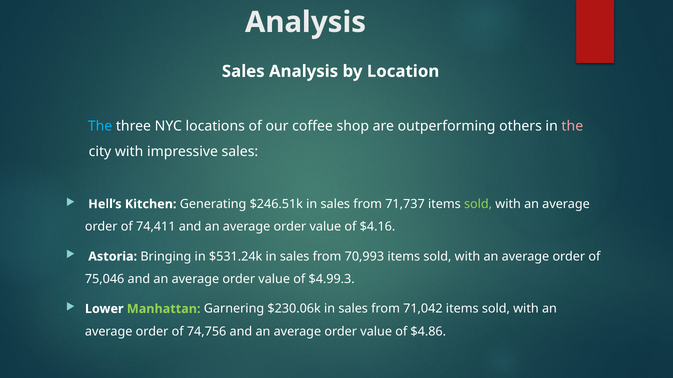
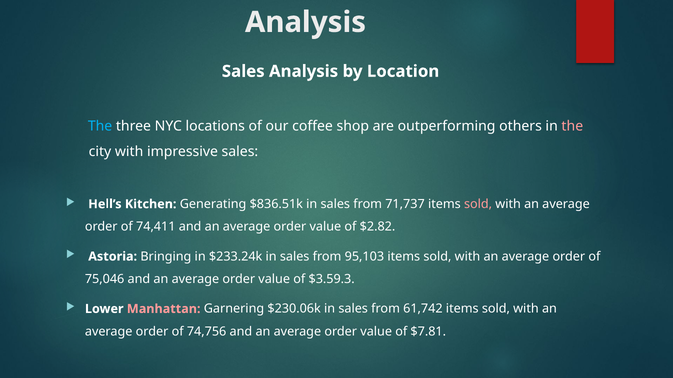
$246.51k: $246.51k -> $836.51k
sold at (478, 204) colour: light green -> pink
$4.16: $4.16 -> $2.82
$531.24k: $531.24k -> $233.24k
70,993: 70,993 -> 95,103
$4.99.3: $4.99.3 -> $3.59.3
Manhattan colour: light green -> pink
71,042: 71,042 -> 61,742
$4.86: $4.86 -> $7.81
